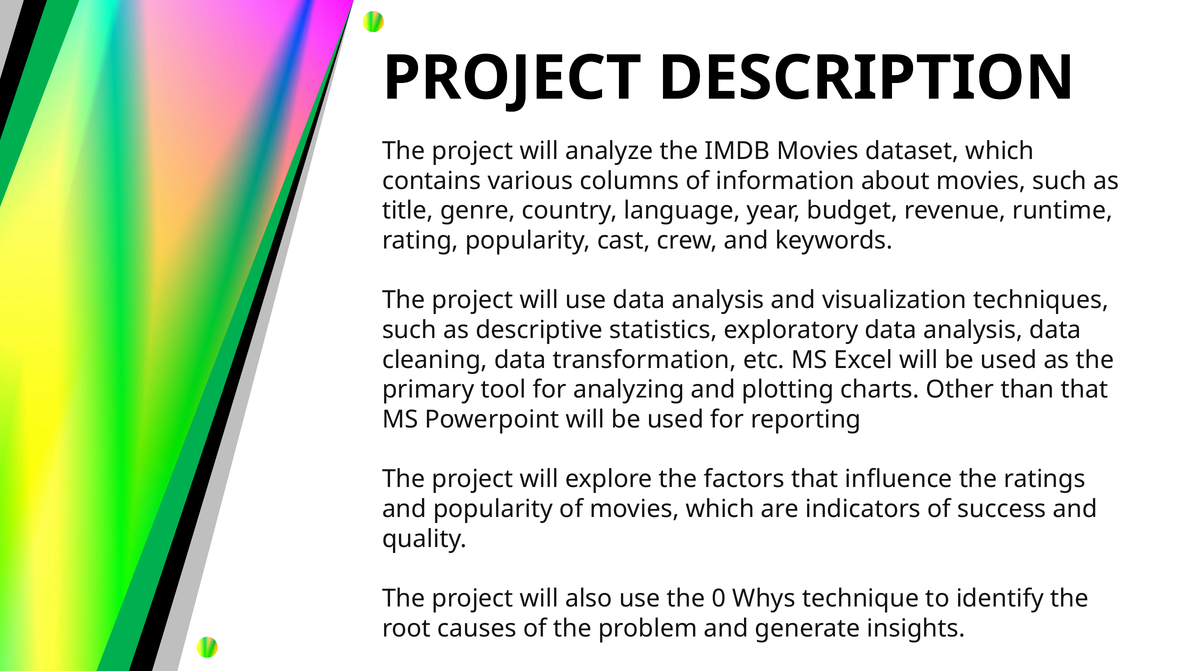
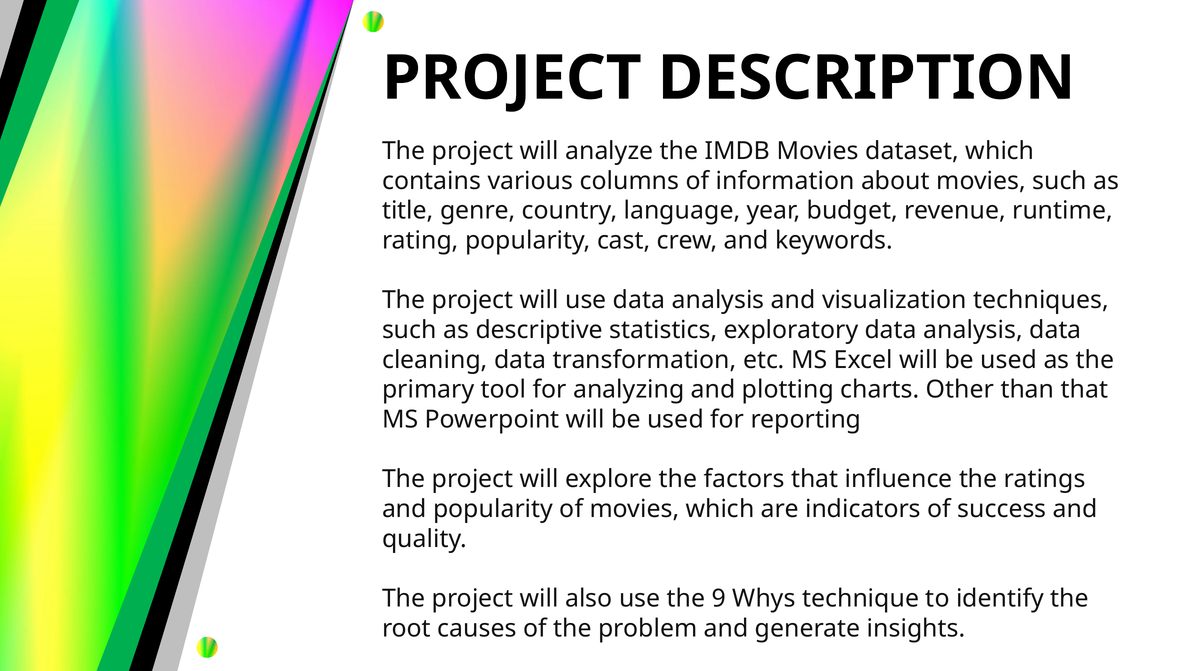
0: 0 -> 9
